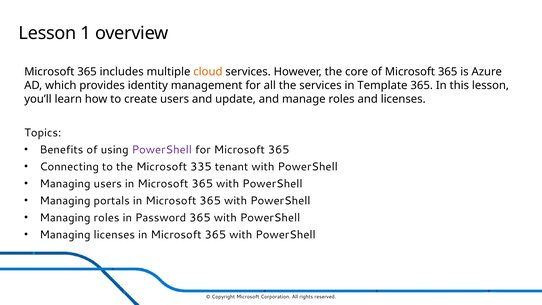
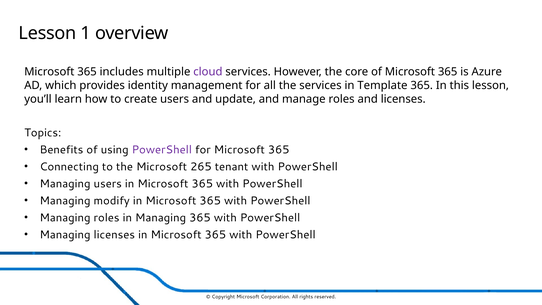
cloud colour: orange -> purple
335: 335 -> 265
portals: portals -> modify
in Password: Password -> Managing
